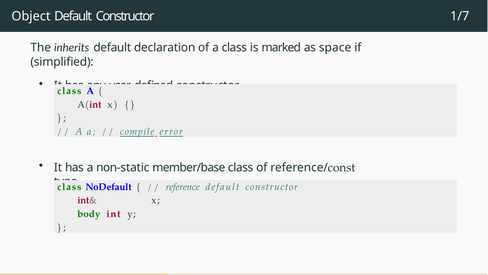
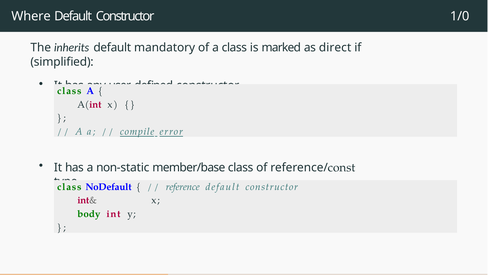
Object: Object -> Where
1/7: 1/7 -> 1/0
declaration: declaration -> mandatory
space: space -> direct
